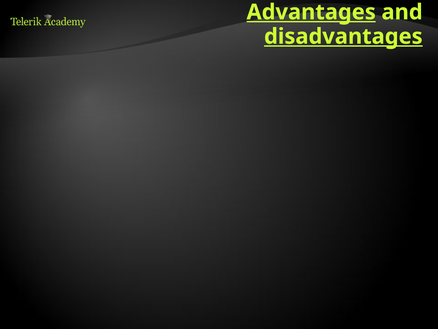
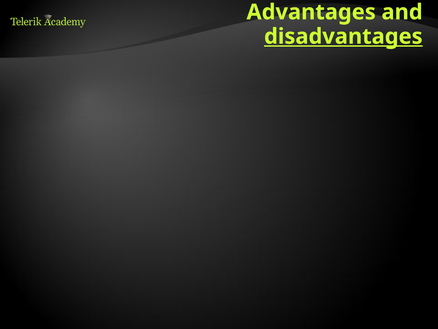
Advantages at (311, 12) underline: present -> none
